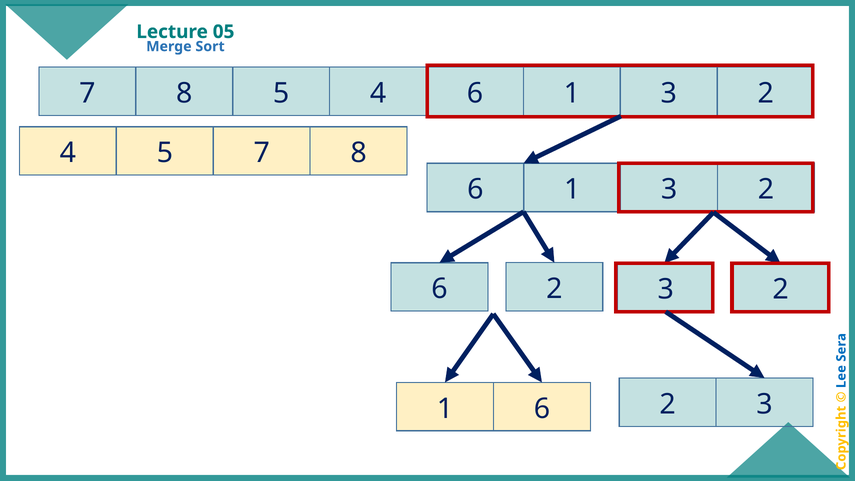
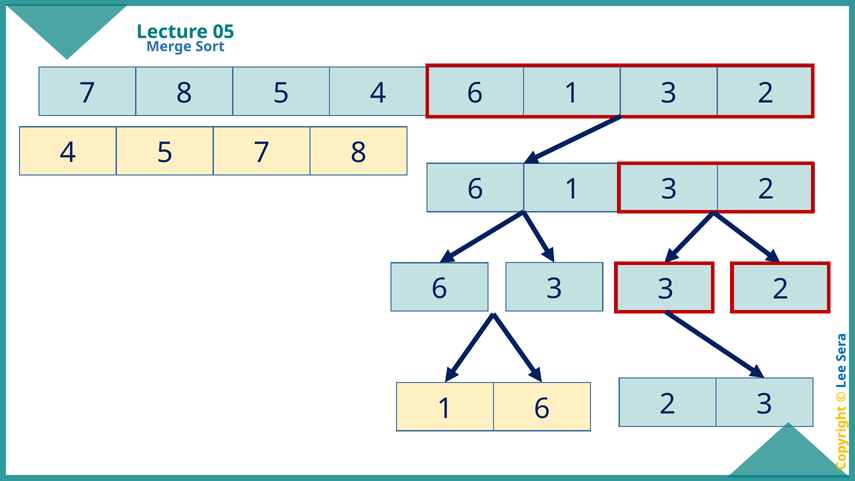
2 at (554, 289): 2 -> 3
